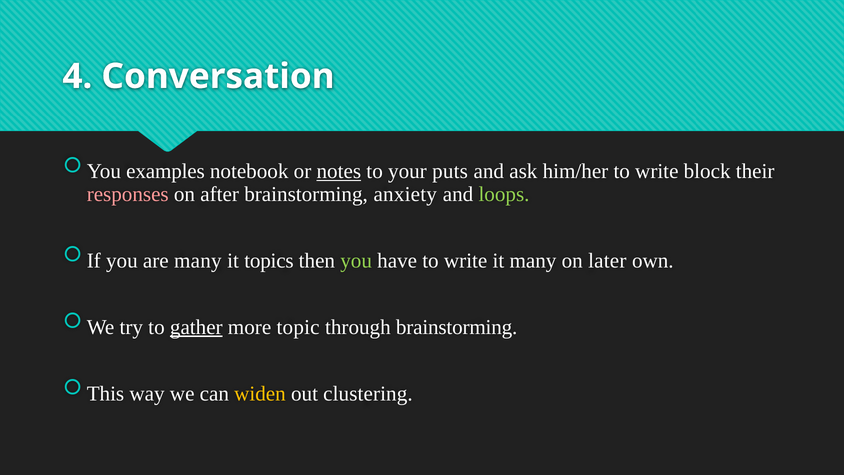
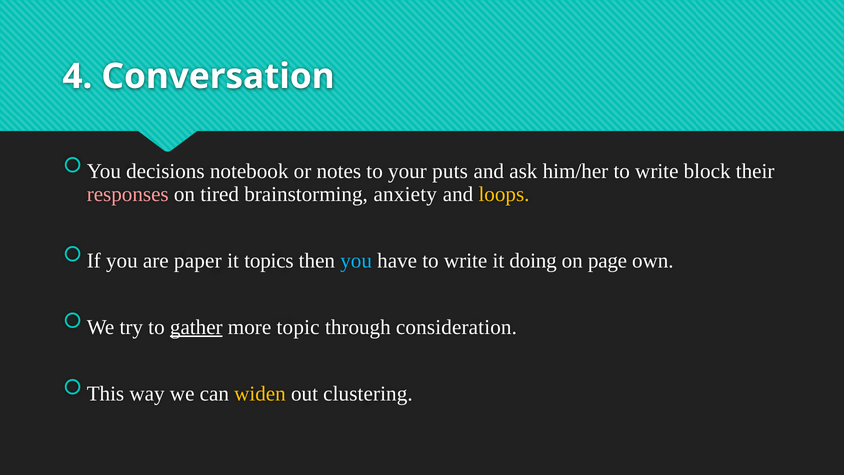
examples: examples -> decisions
notes underline: present -> none
after: after -> tired
loops colour: light green -> yellow
are many: many -> paper
you at (356, 261) colour: light green -> light blue
it many: many -> doing
later: later -> page
through brainstorming: brainstorming -> consideration
